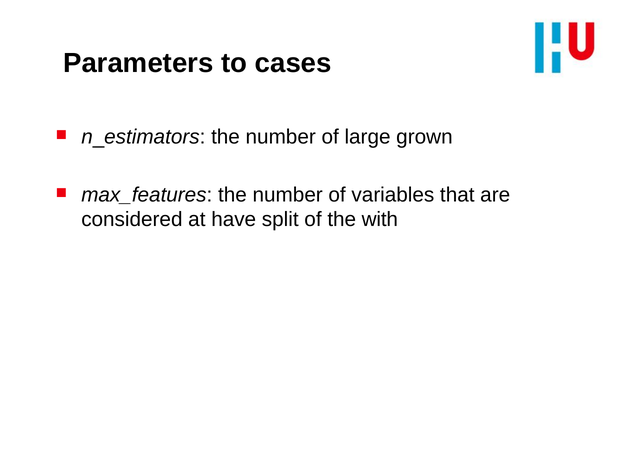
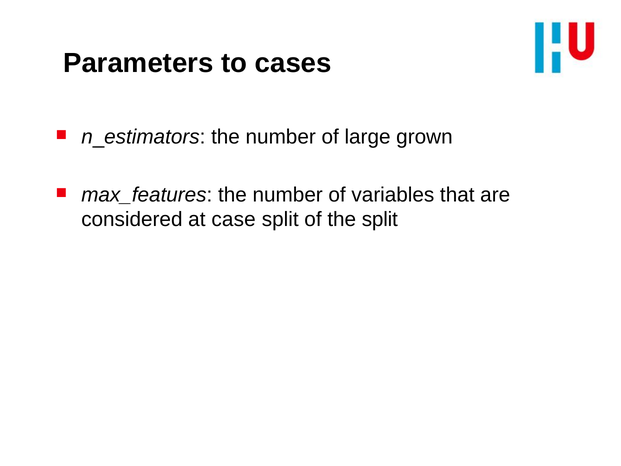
have: have -> case
the with: with -> split
